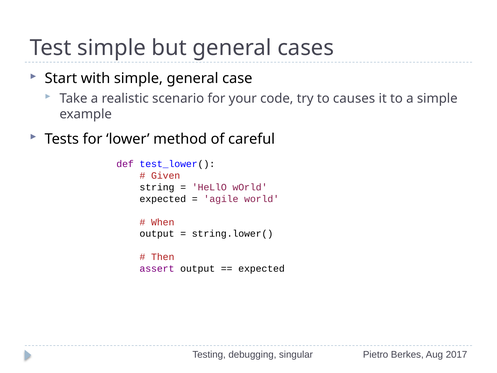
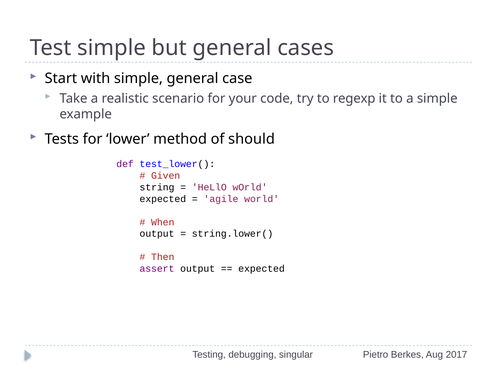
causes: causes -> regexp
careful: careful -> should
